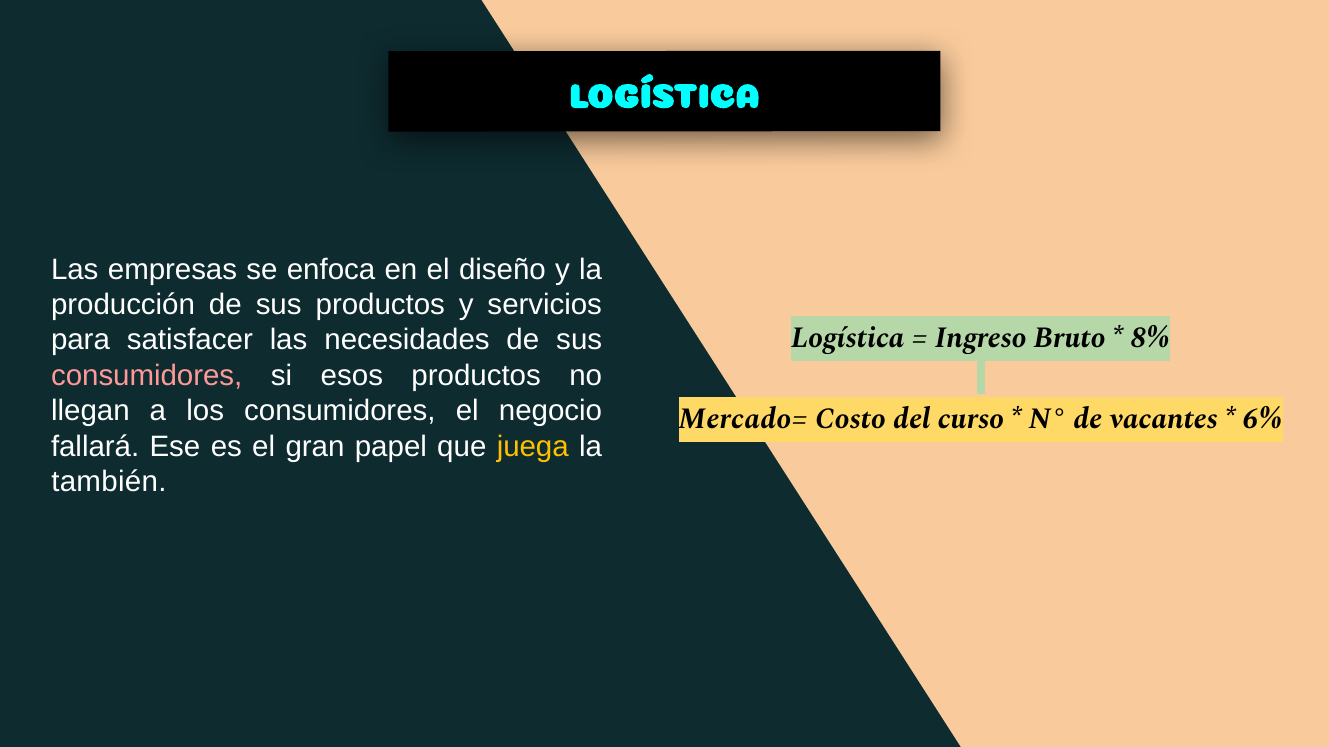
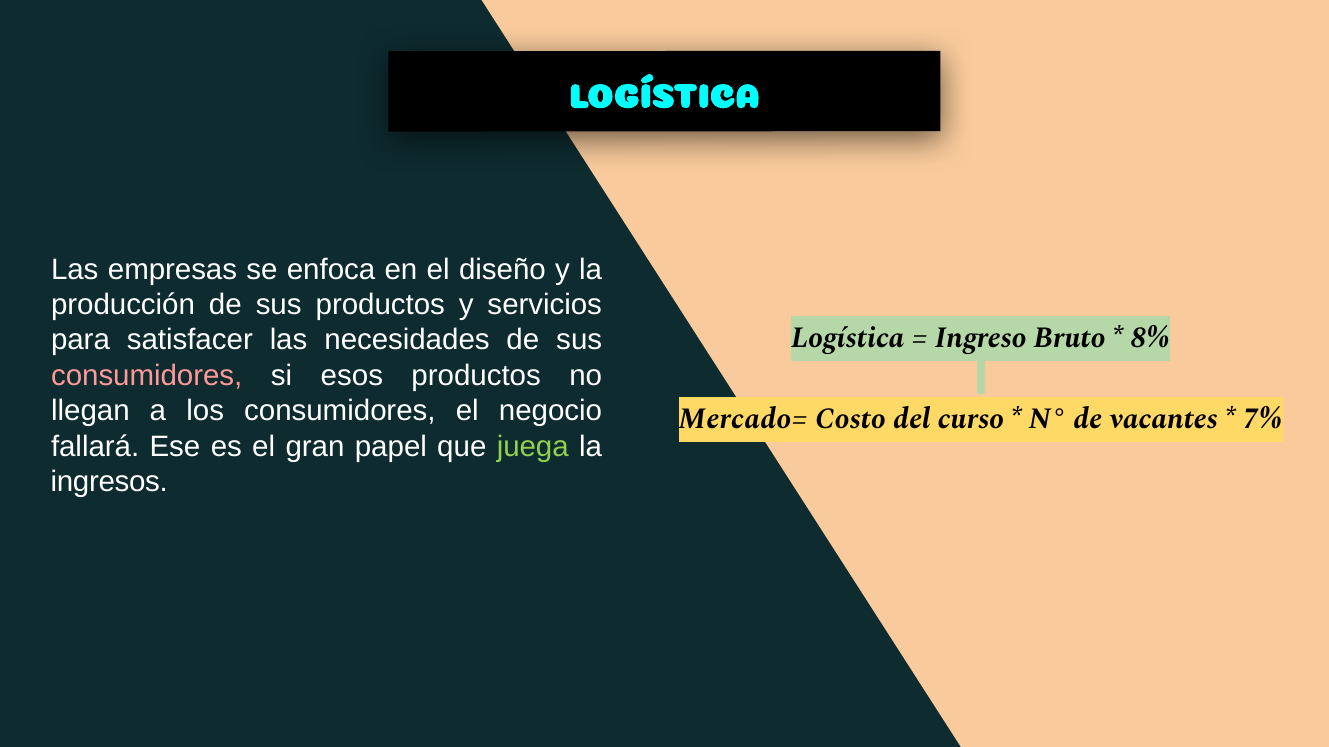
6%: 6% -> 7%
juega colour: yellow -> light green
también: también -> ingresos
